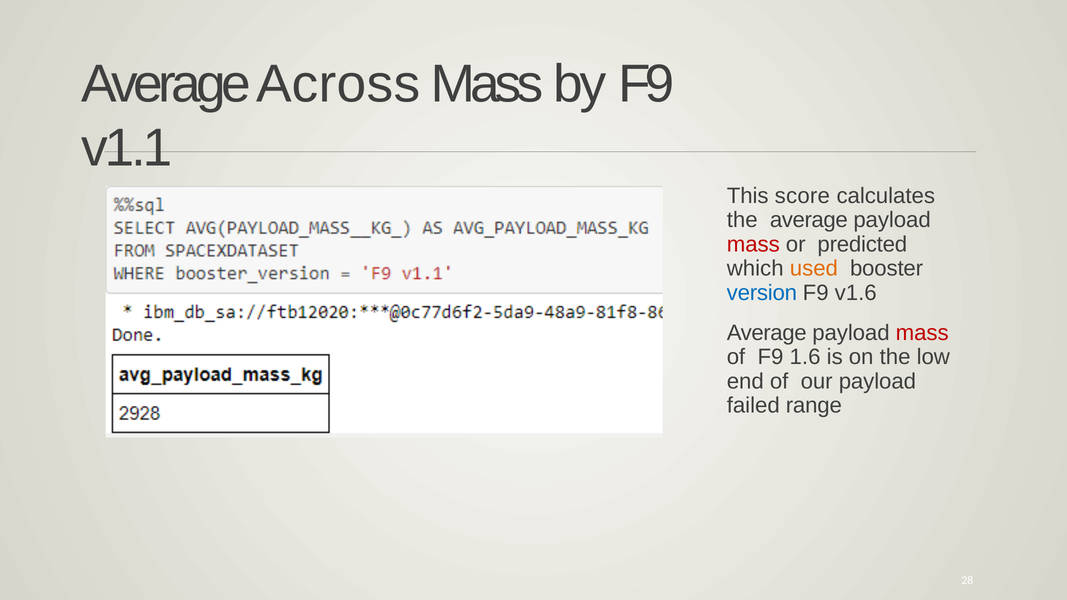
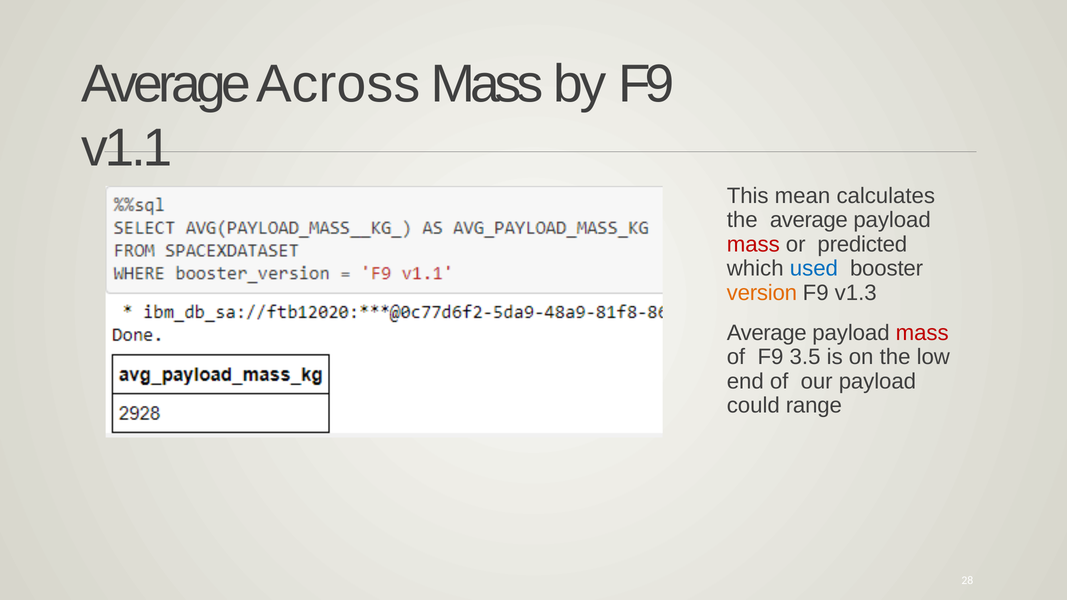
score: score -> mean
used colour: orange -> blue
version colour: blue -> orange
v1.6: v1.6 -> v1.3
1.6: 1.6 -> 3.5
failed: failed -> could
